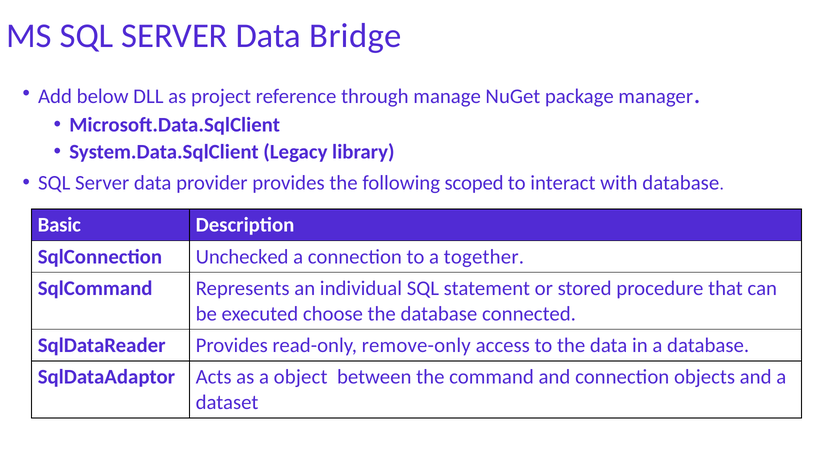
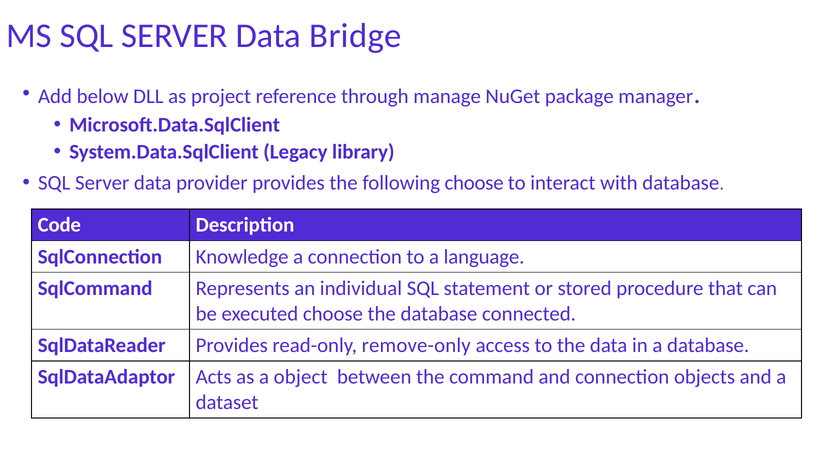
following scoped: scoped -> choose
Basic: Basic -> Code
Unchecked: Unchecked -> Knowledge
together: together -> language
